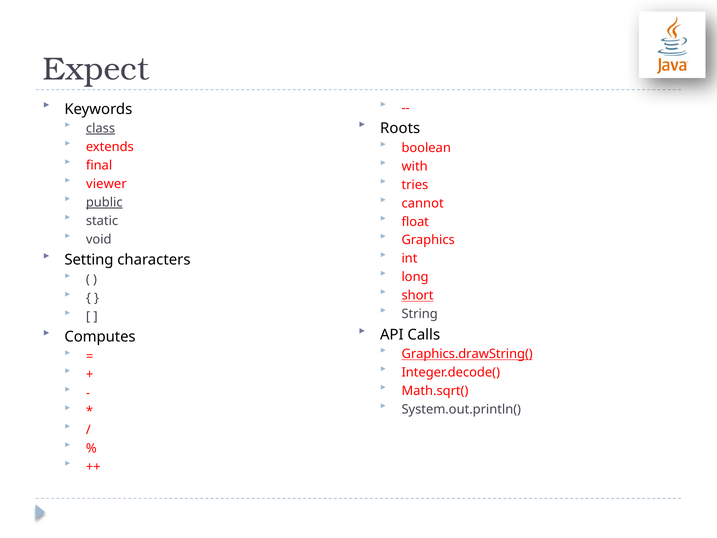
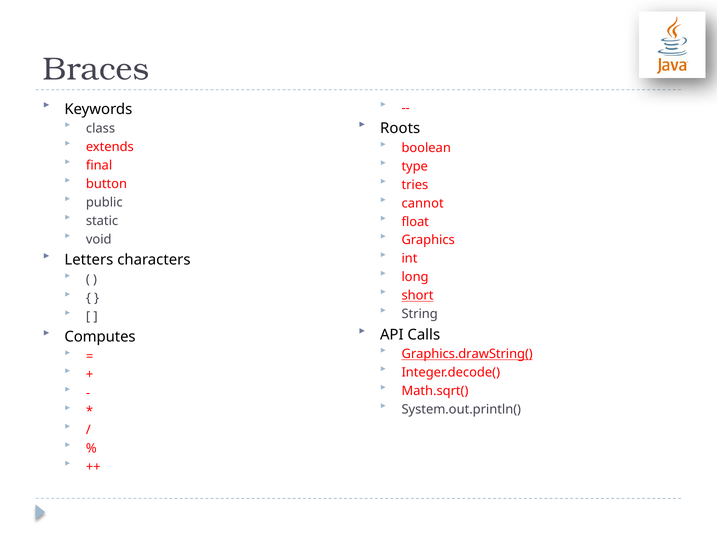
Expect: Expect -> Braces
class underline: present -> none
with: with -> type
viewer: viewer -> button
public underline: present -> none
Setting: Setting -> Letters
